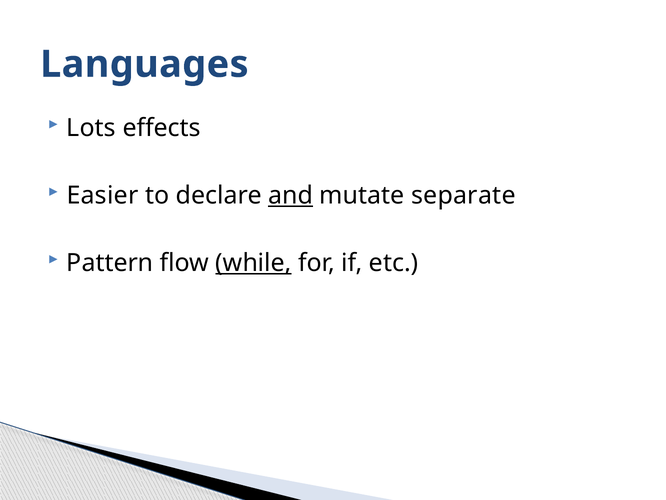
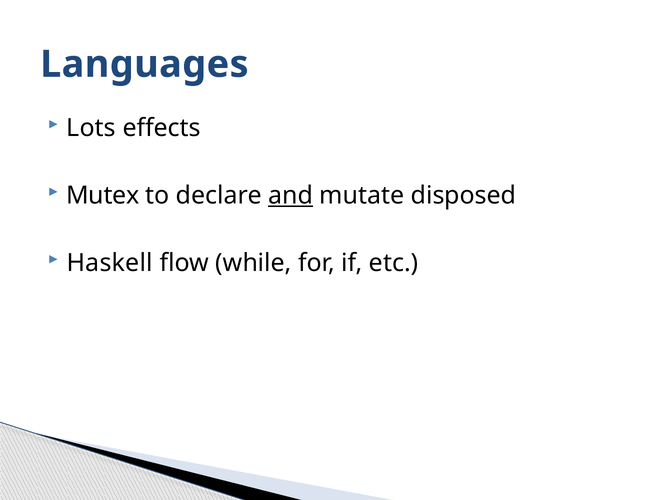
Easier: Easier -> Mutex
separate: separate -> disposed
Pattern: Pattern -> Haskell
while underline: present -> none
